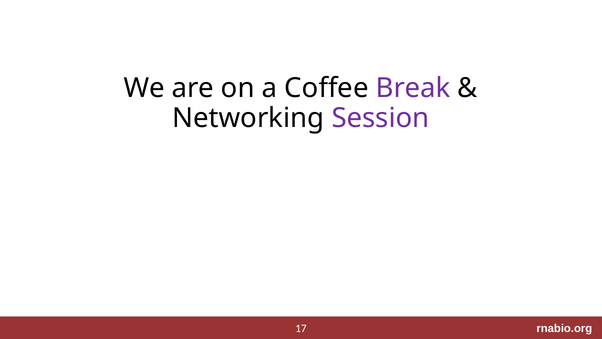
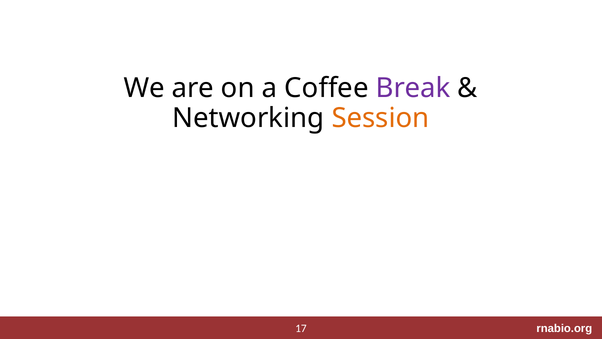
Session colour: purple -> orange
